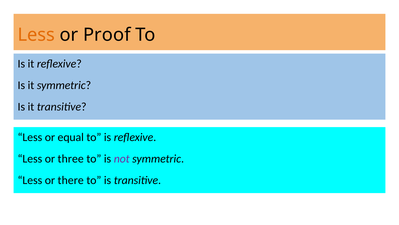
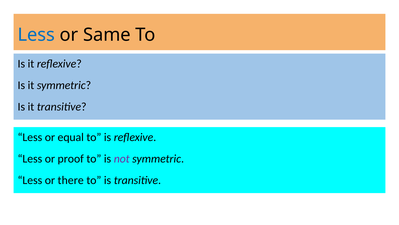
Less at (36, 35) colour: orange -> blue
Proof: Proof -> Same
three: three -> proof
